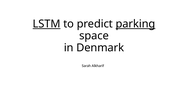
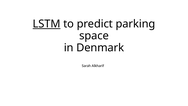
parking underline: present -> none
